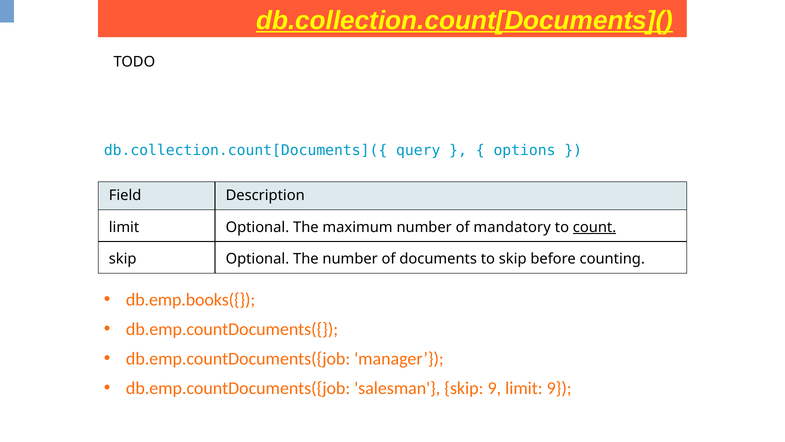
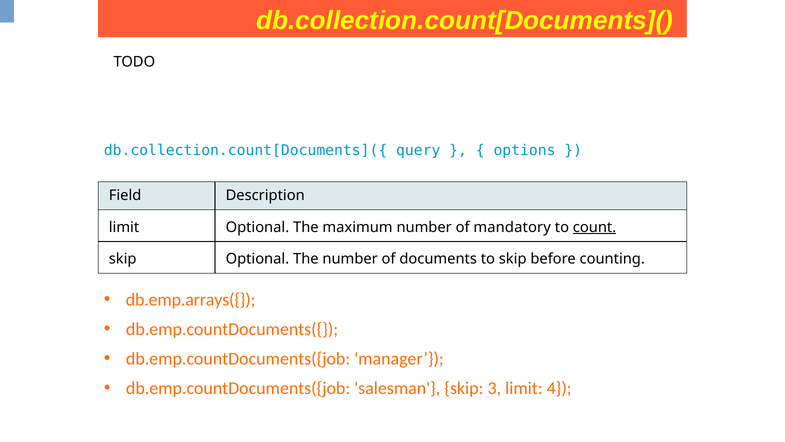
db.collection.count[Documents]( underline: present -> none
db.emp.books({: db.emp.books({ -> db.emp.arrays({
skip 9: 9 -> 3
limit 9: 9 -> 4
